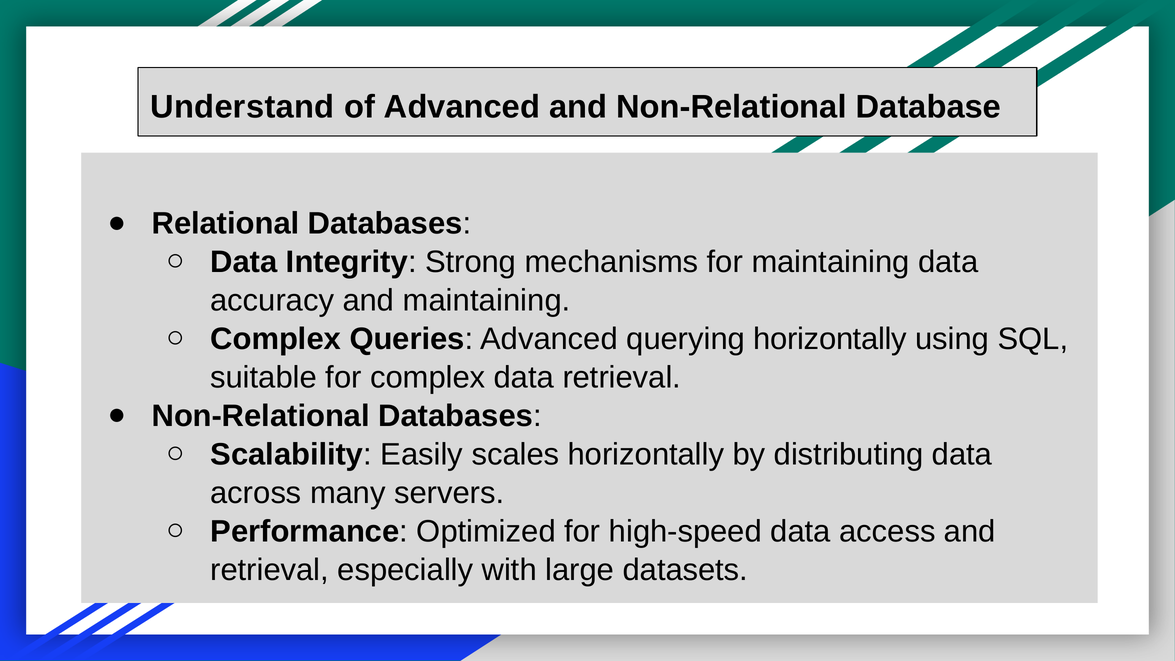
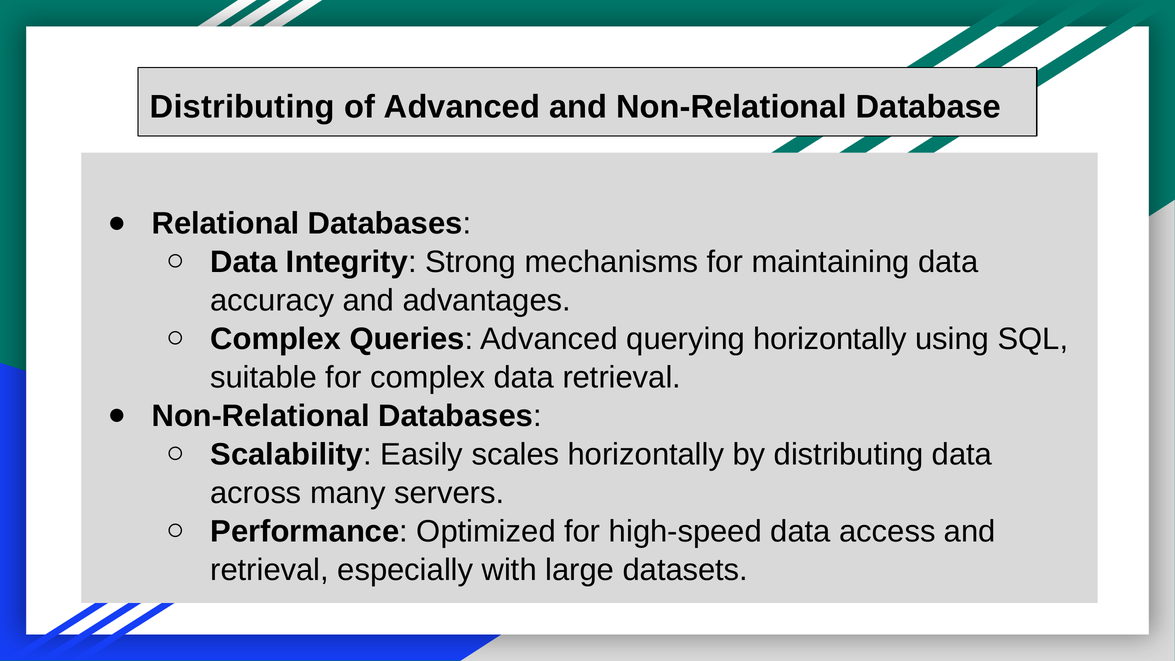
Understand at (242, 107): Understand -> Distributing
and maintaining: maintaining -> advantages
